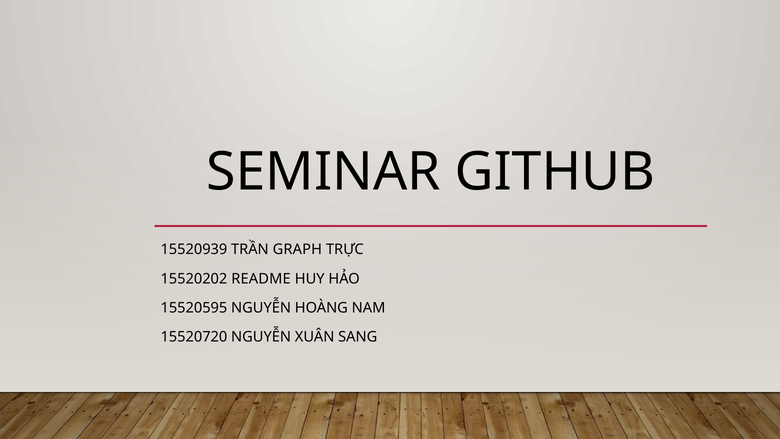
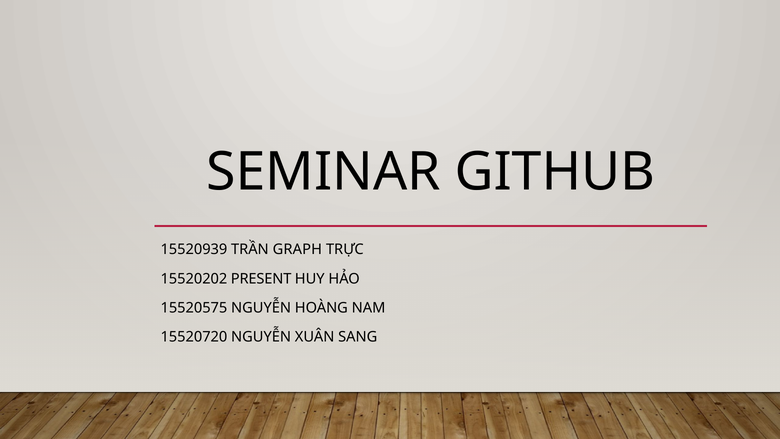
README: README -> PRESENT
15520595: 15520595 -> 15520575
